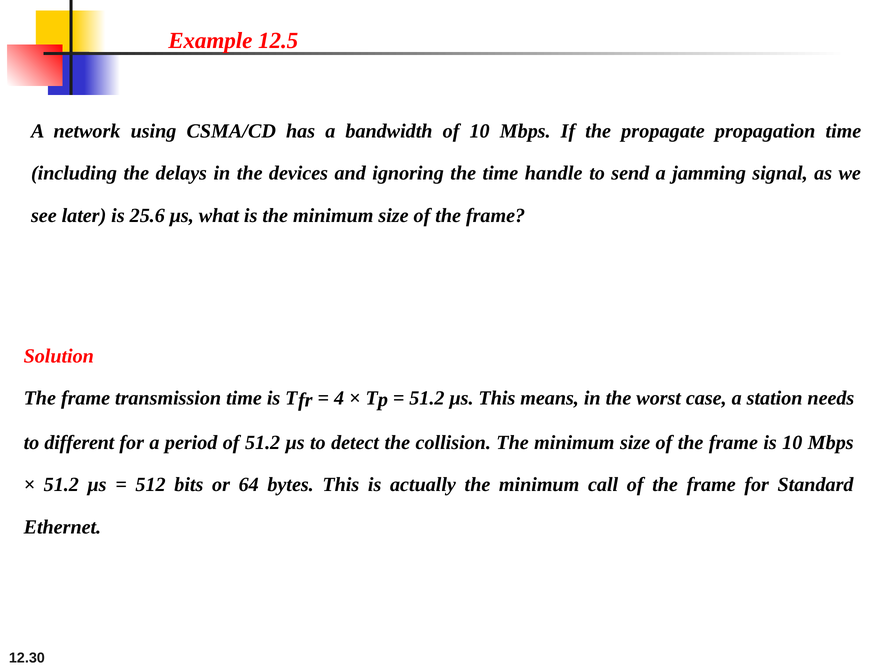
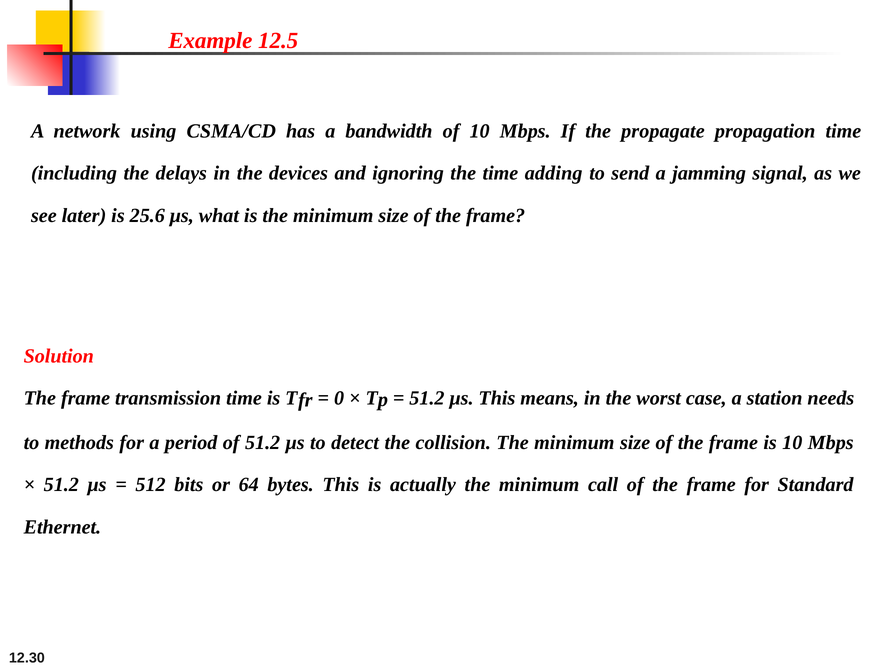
handle: handle -> adding
4: 4 -> 0
different: different -> methods
